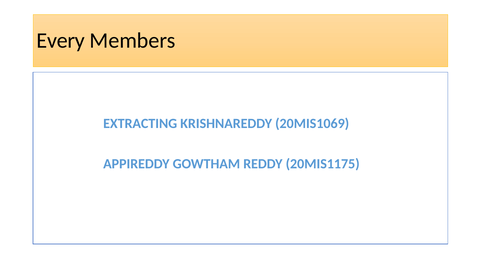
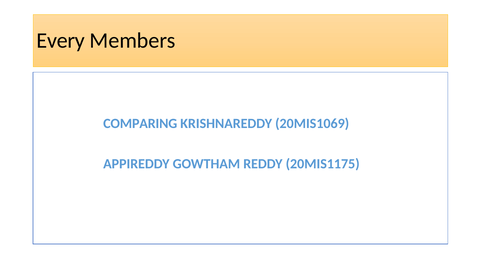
EXTRACTING: EXTRACTING -> COMPARING
